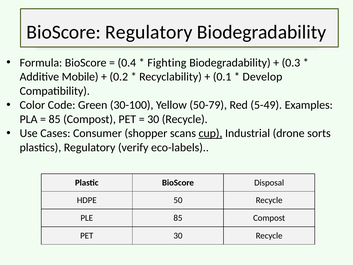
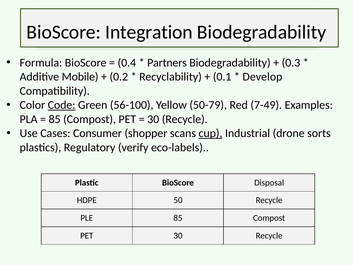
BioScore Regulatory: Regulatory -> Integration
Fighting: Fighting -> Partners
Code underline: none -> present
30-100: 30-100 -> 56-100
5-49: 5-49 -> 7-49
